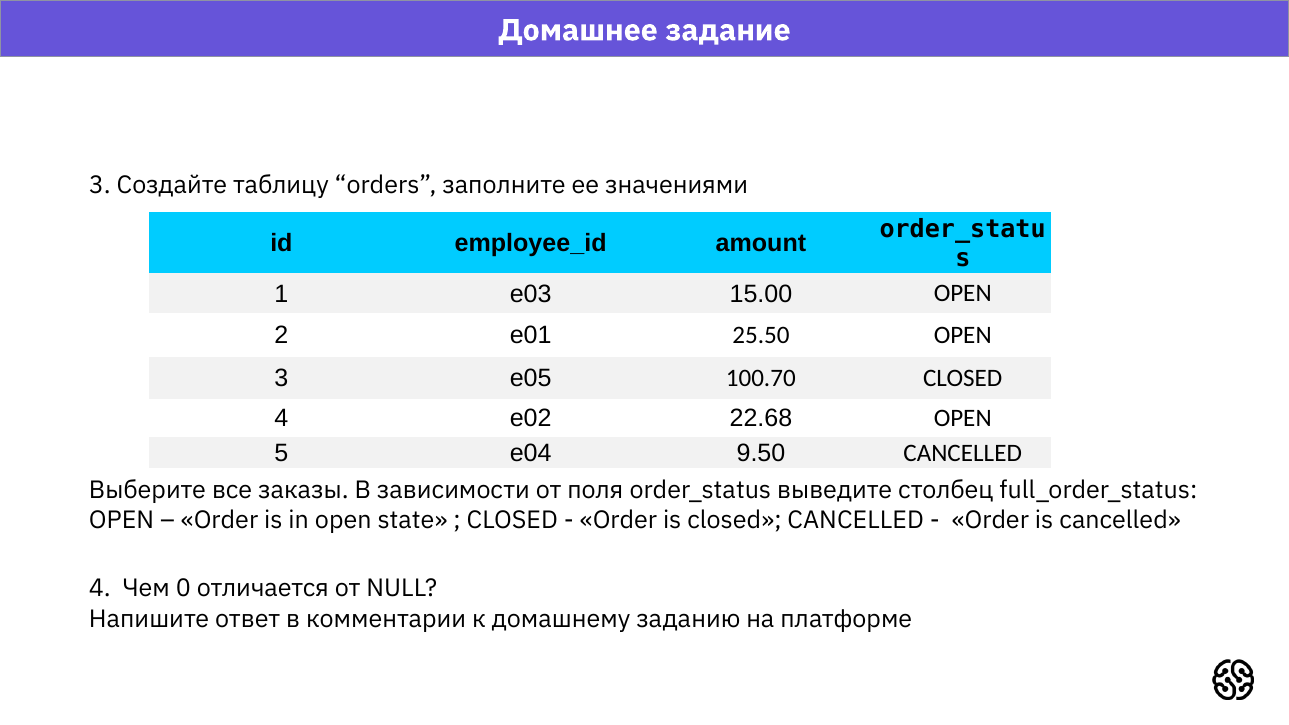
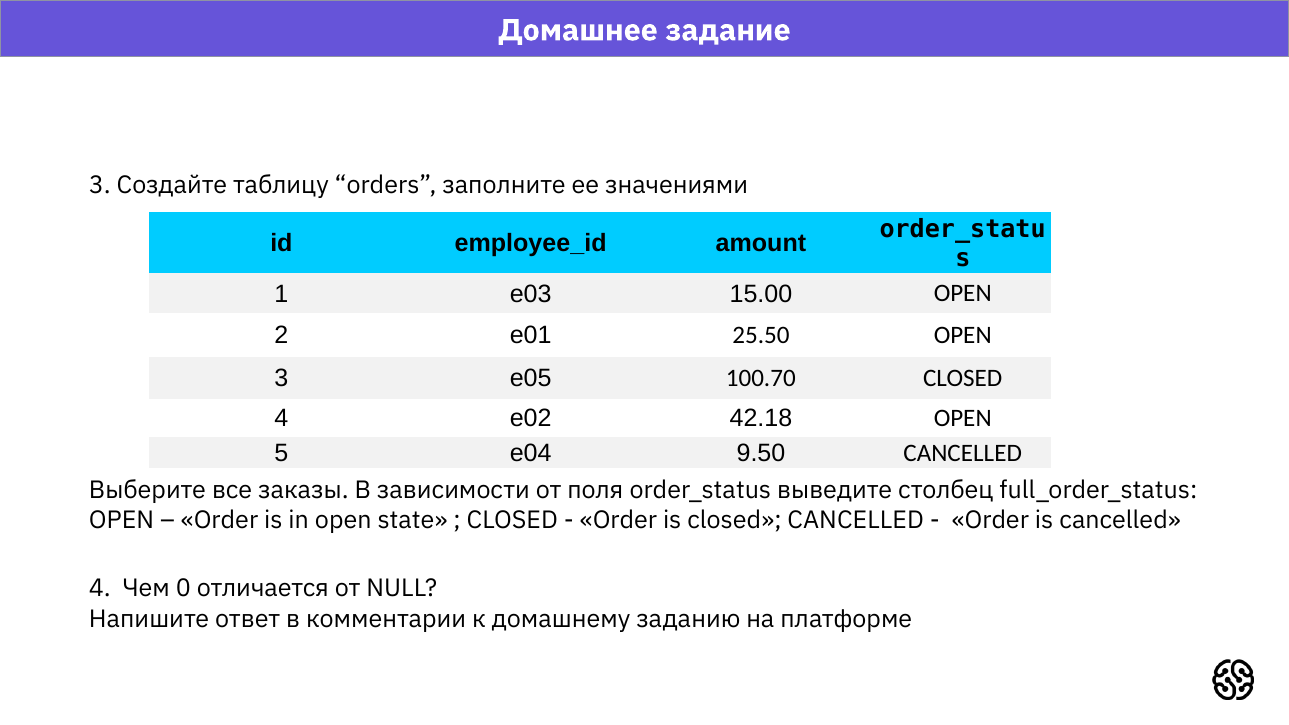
22.68: 22.68 -> 42.18
